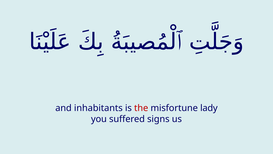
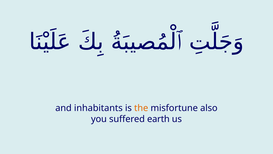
the colour: red -> orange
lady: lady -> also
signs: signs -> earth
